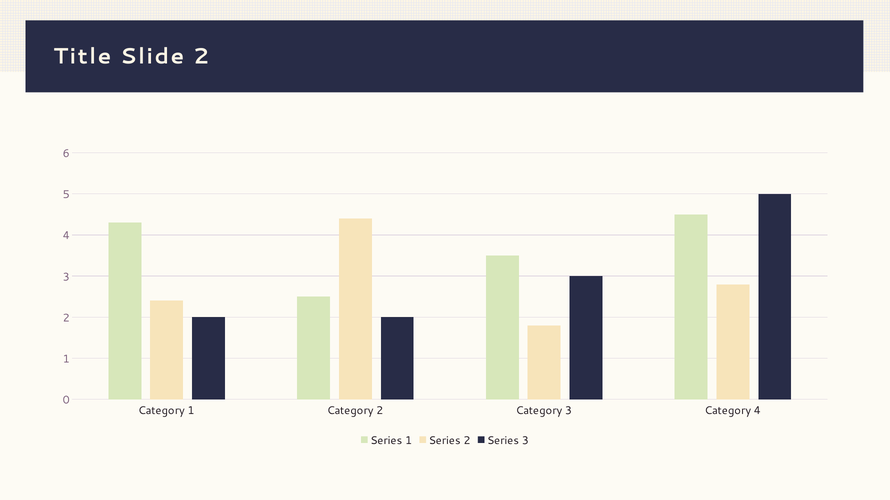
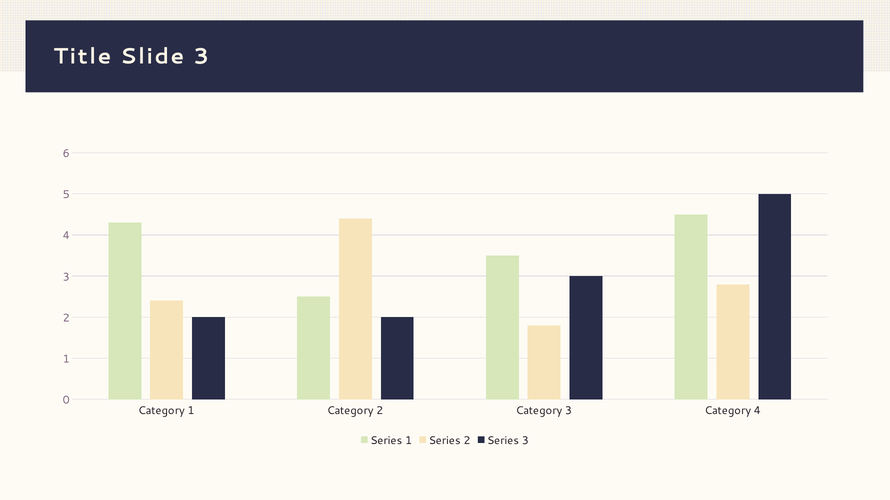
Slide 2: 2 -> 3
